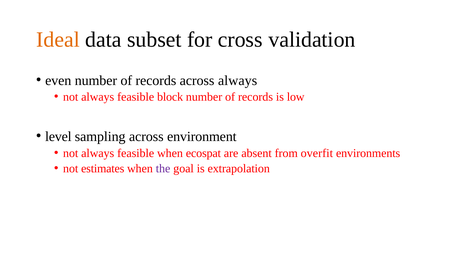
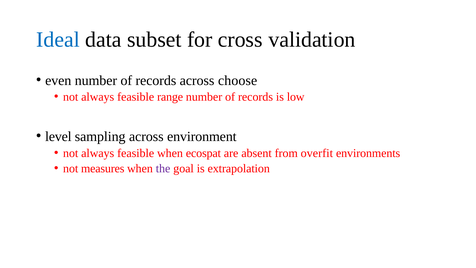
Ideal colour: orange -> blue
across always: always -> choose
block: block -> range
estimates: estimates -> measures
